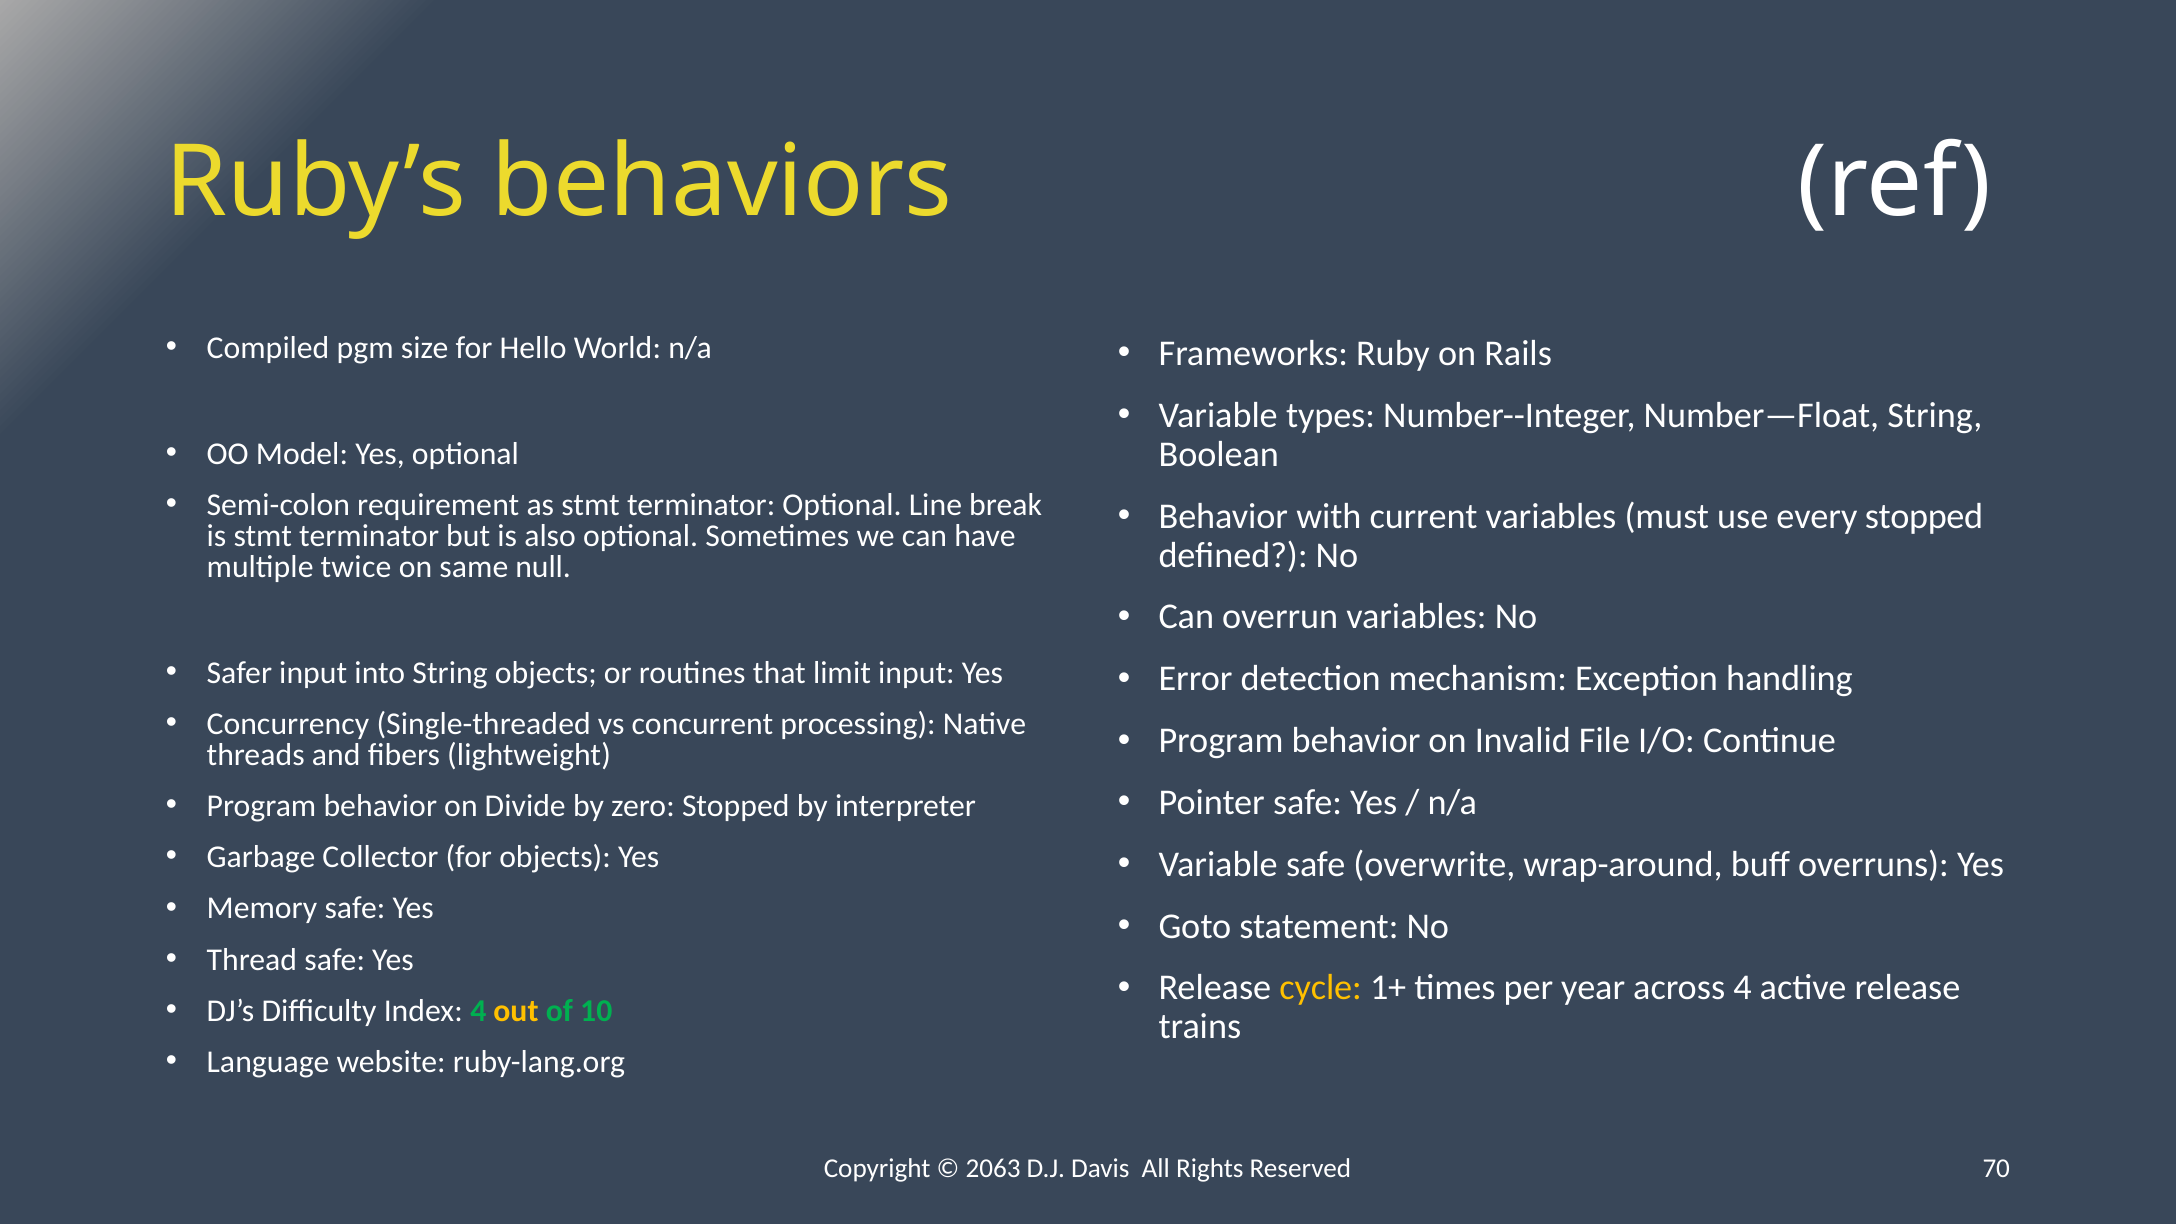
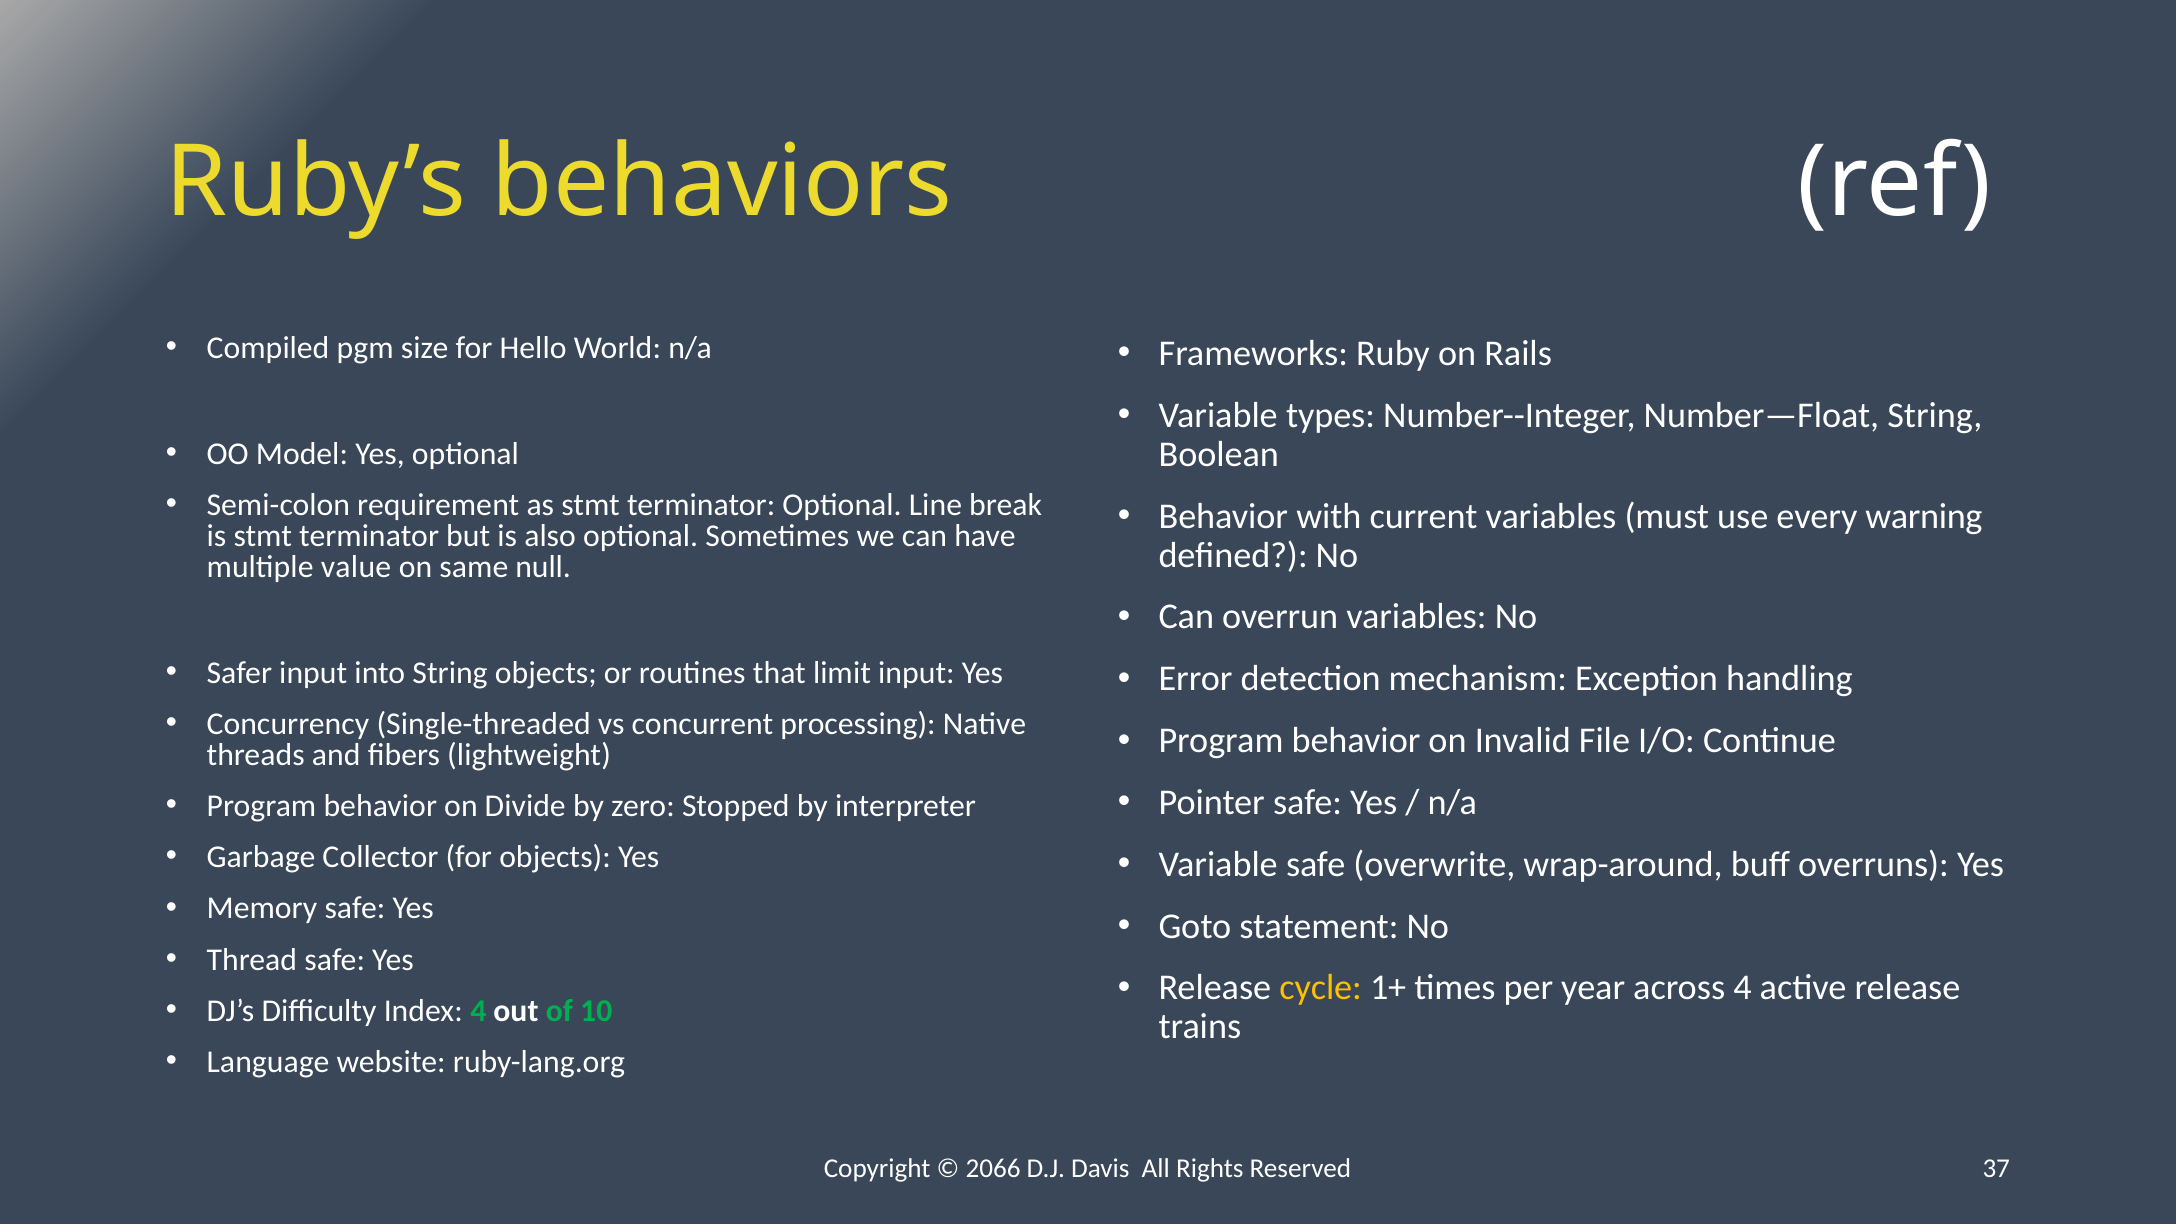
every stopped: stopped -> warning
twice: twice -> value
out colour: yellow -> white
2063: 2063 -> 2066
70: 70 -> 37
